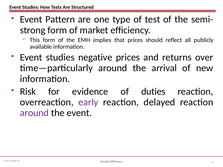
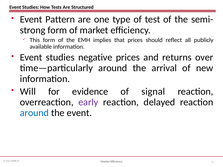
Risk: Risk -> Will
duties: duties -> signal
around at (34, 113) colour: purple -> blue
